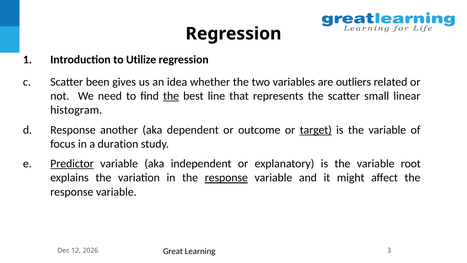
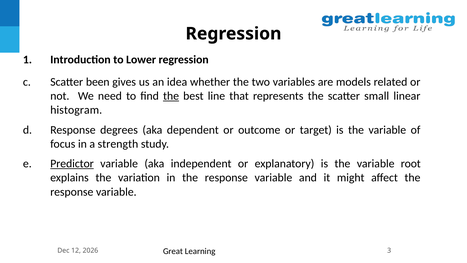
Utilize: Utilize -> Lower
outliers: outliers -> models
another: another -> degrees
target underline: present -> none
duration: duration -> strength
response at (226, 178) underline: present -> none
